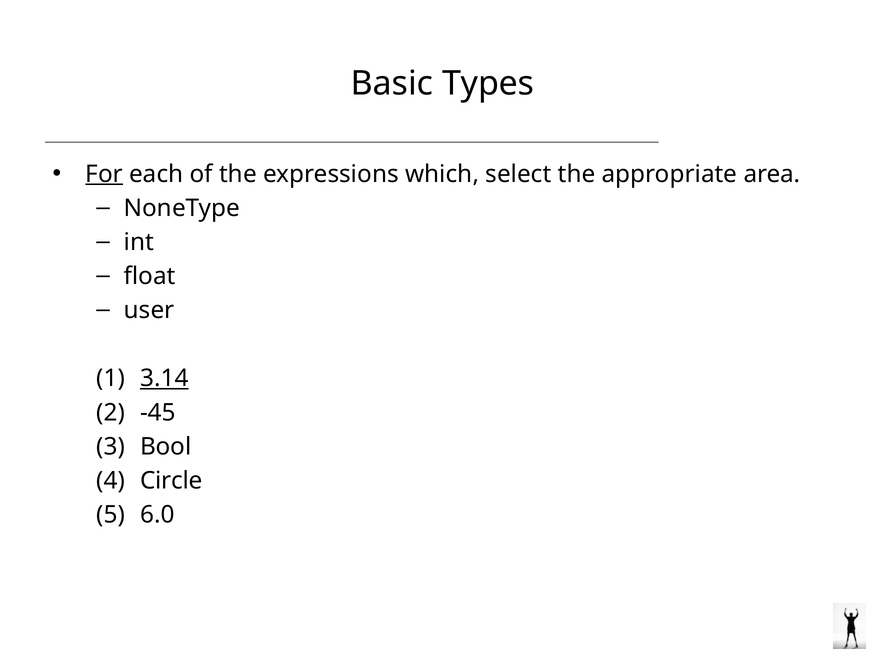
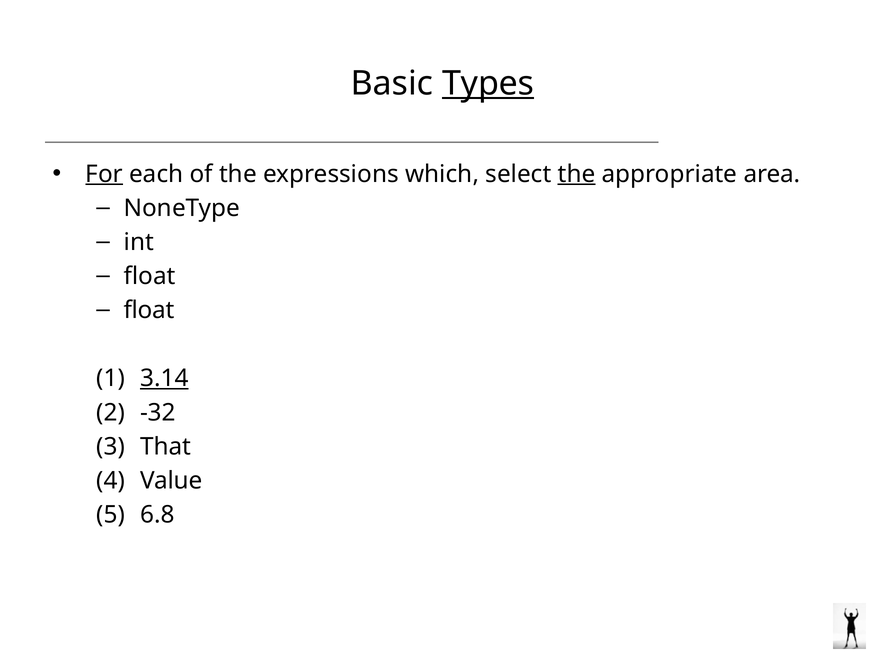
Types underline: none -> present
the at (577, 174) underline: none -> present
user at (149, 310): user -> float
-45: -45 -> -32
Bool: Bool -> That
Circle: Circle -> Value
6.0: 6.0 -> 6.8
